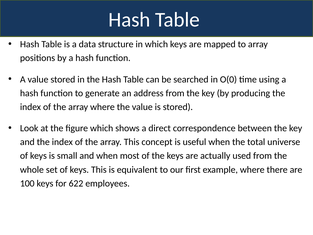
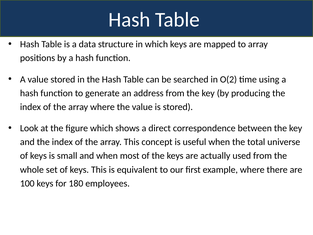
O(0: O(0 -> O(2
622: 622 -> 180
